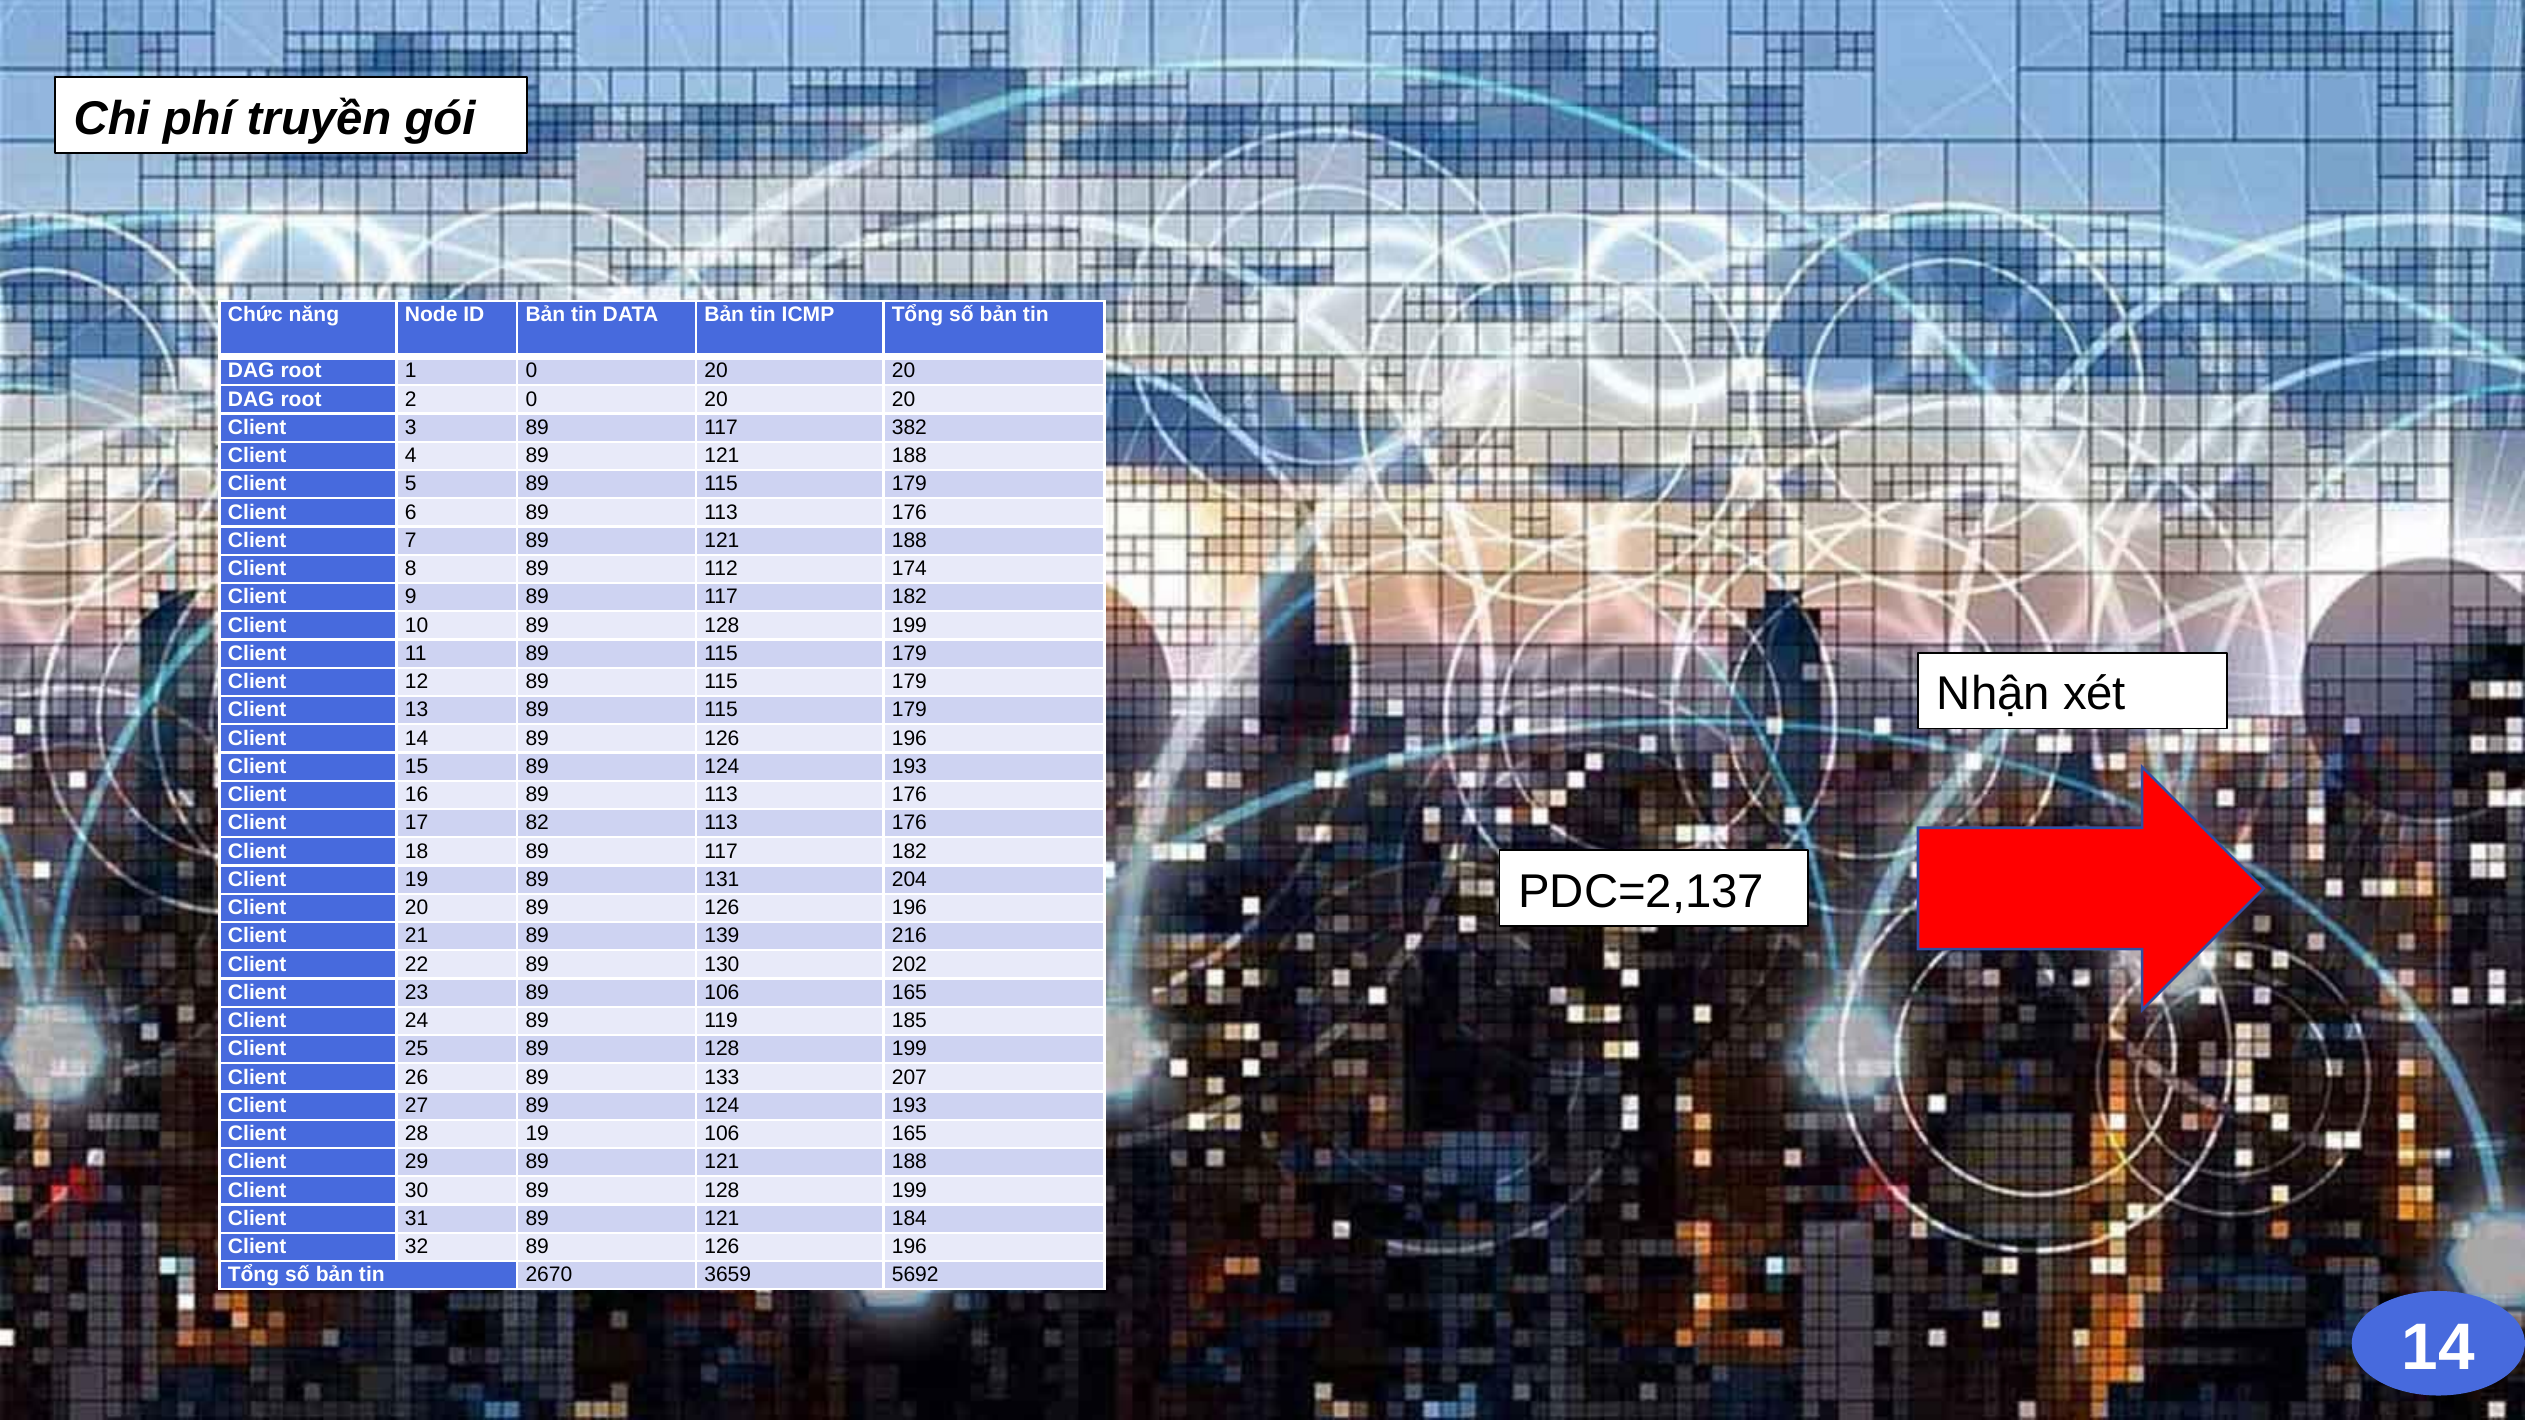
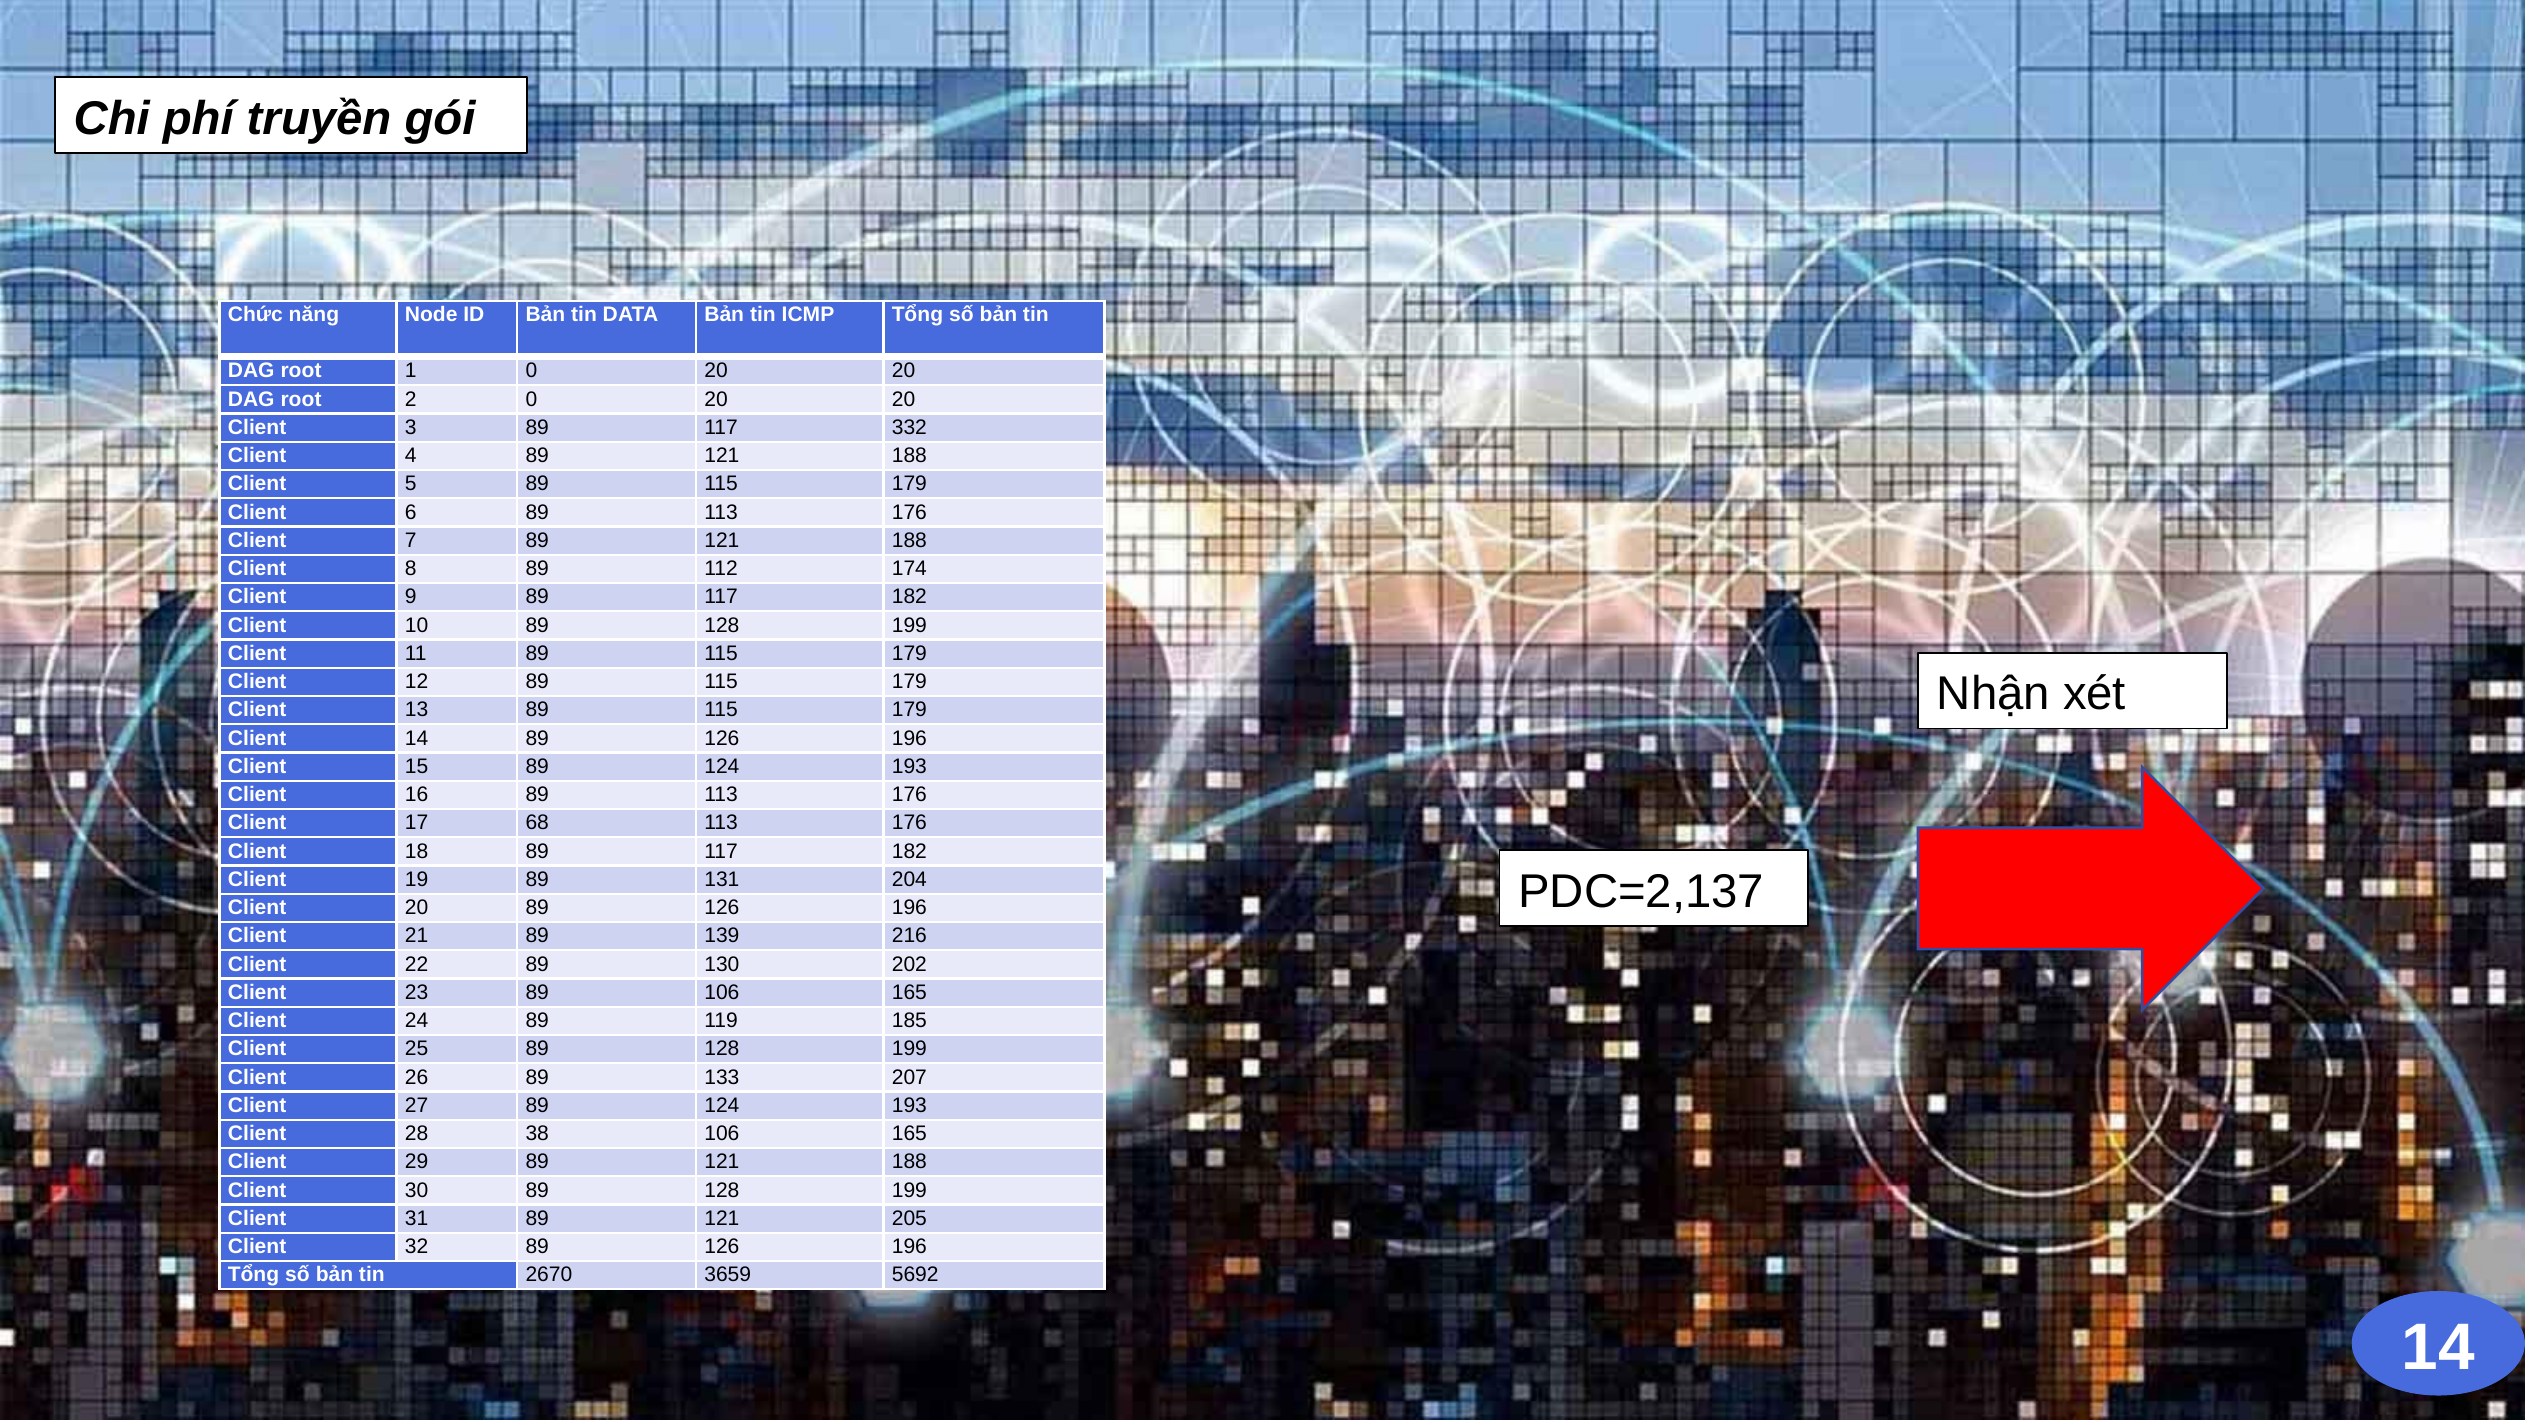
382: 382 -> 332
82: 82 -> 68
28 19: 19 -> 38
184: 184 -> 205
